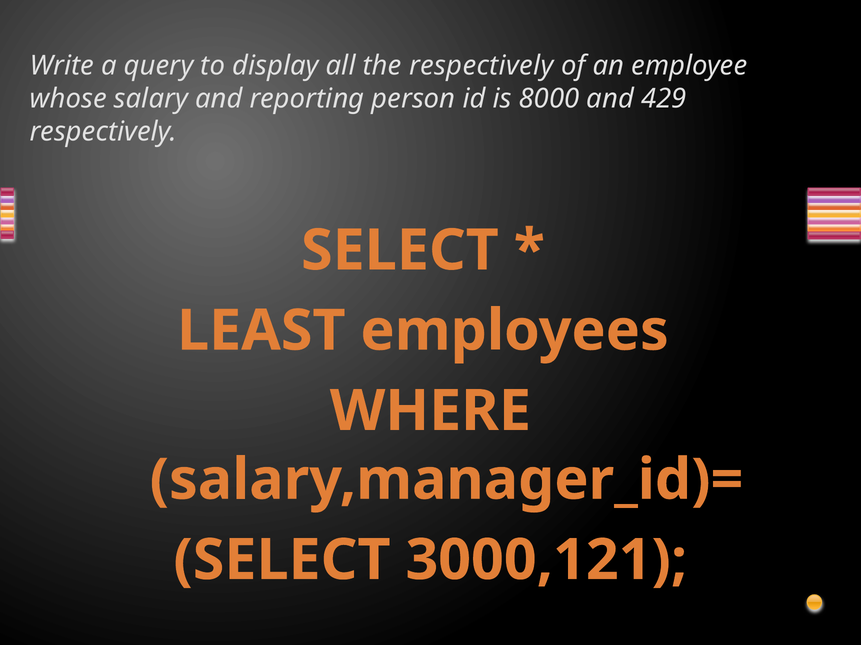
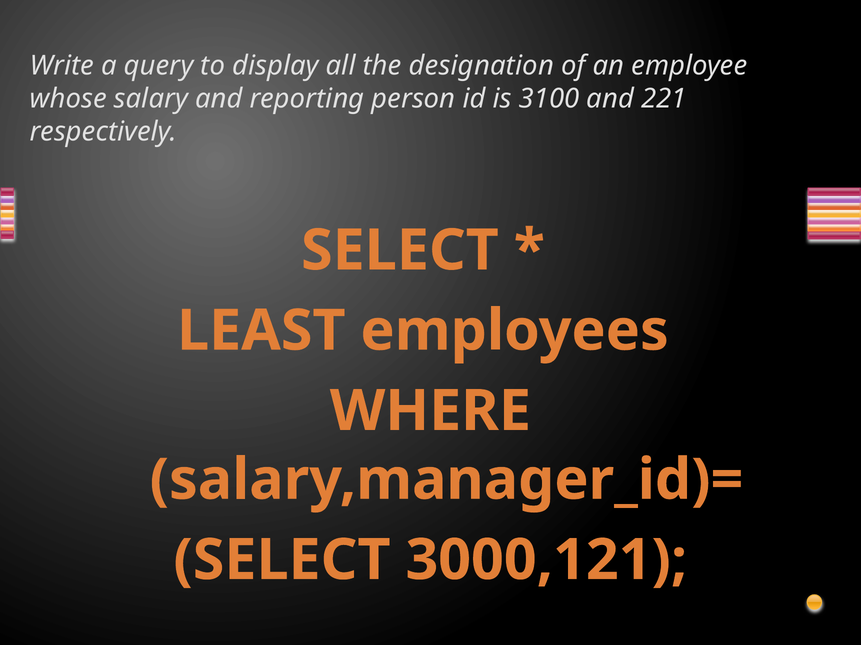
the respectively: respectively -> designation
8000: 8000 -> 3100
429: 429 -> 221
